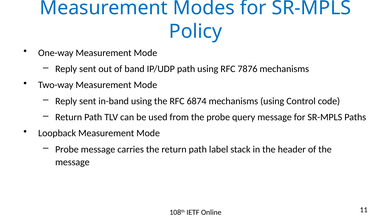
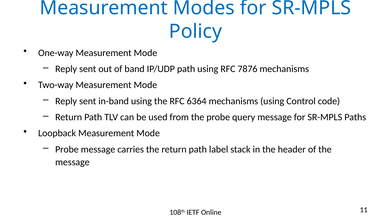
6874: 6874 -> 6364
